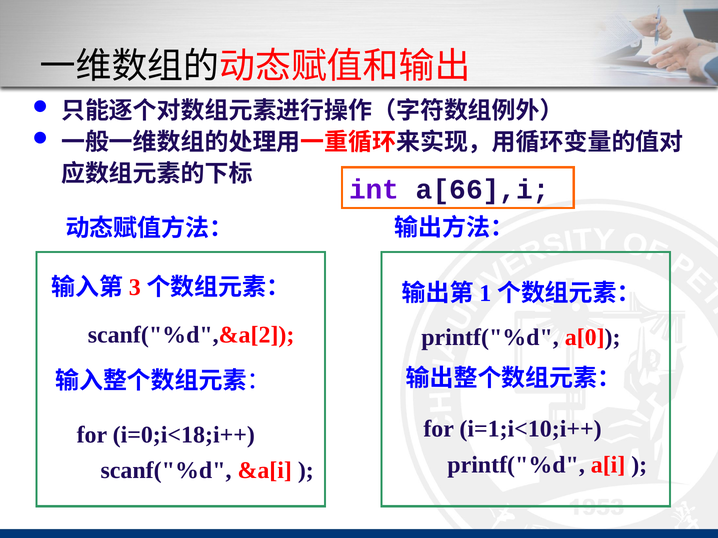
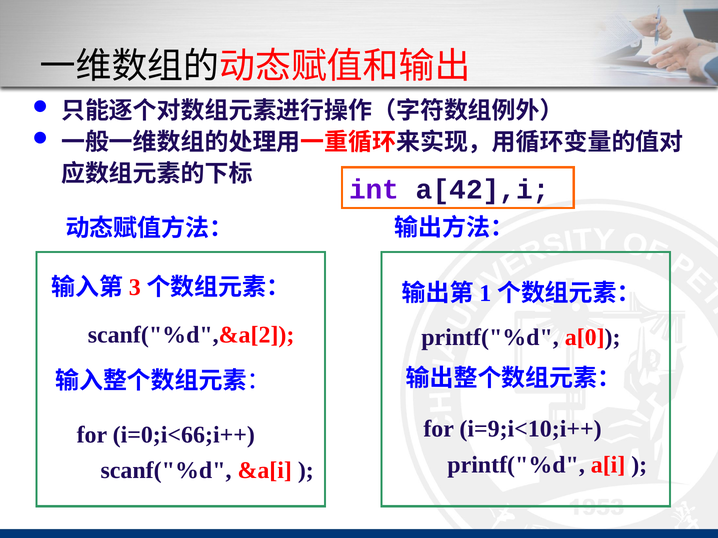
a[66],i: a[66],i -> a[42],i
i=1;i<10;i++: i=1;i<10;i++ -> i=9;i<10;i++
i=0;i<18;i++: i=0;i<18;i++ -> i=0;i<66;i++
